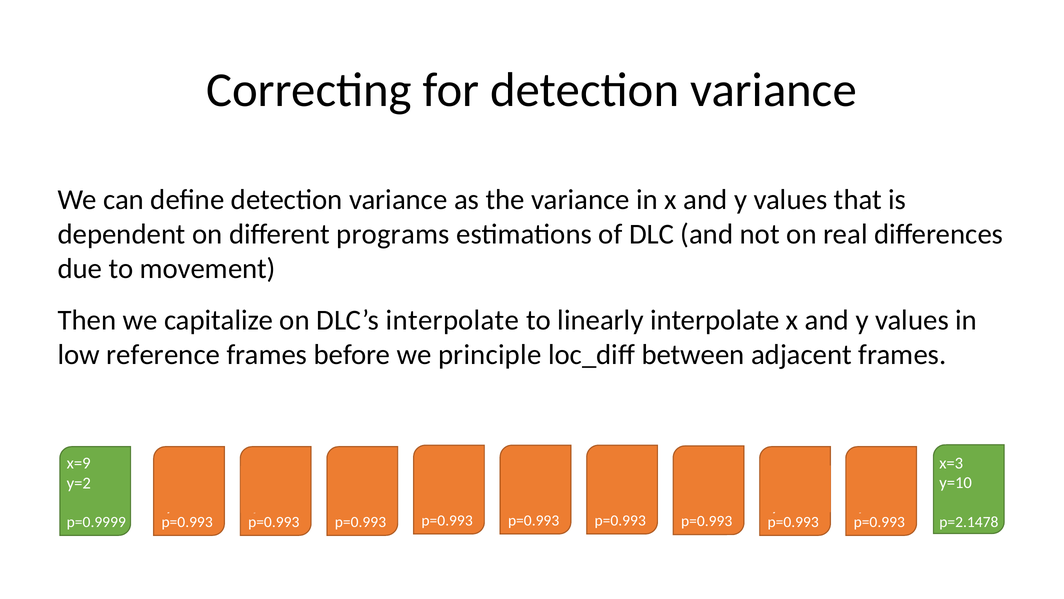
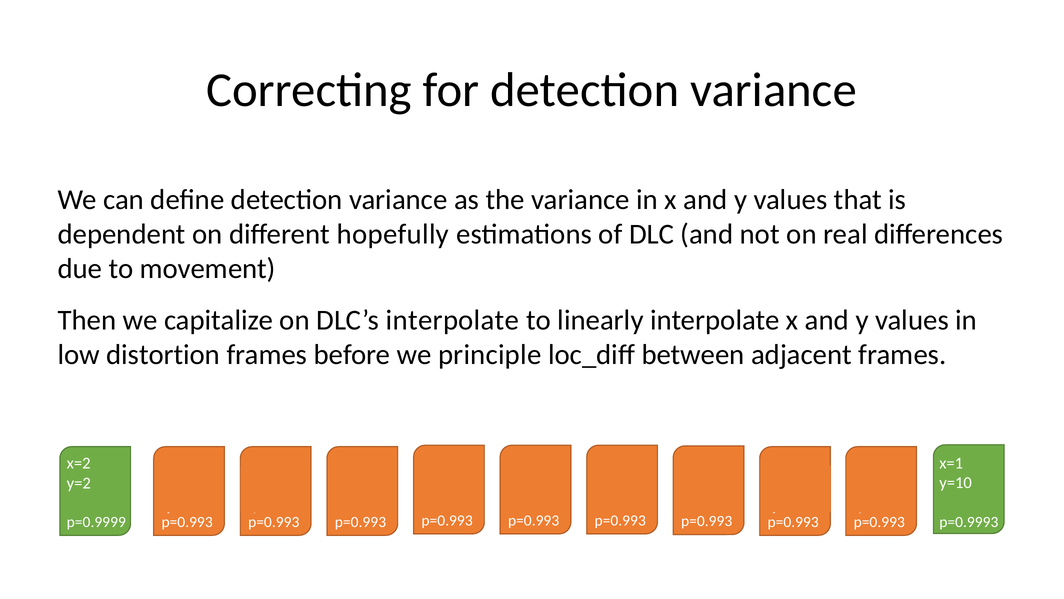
programs: programs -> hopefully
reference: reference -> distortion
x=9: x=9 -> x=2
x=3: x=3 -> x=1
p=2.1478: p=2.1478 -> p=0.9993
